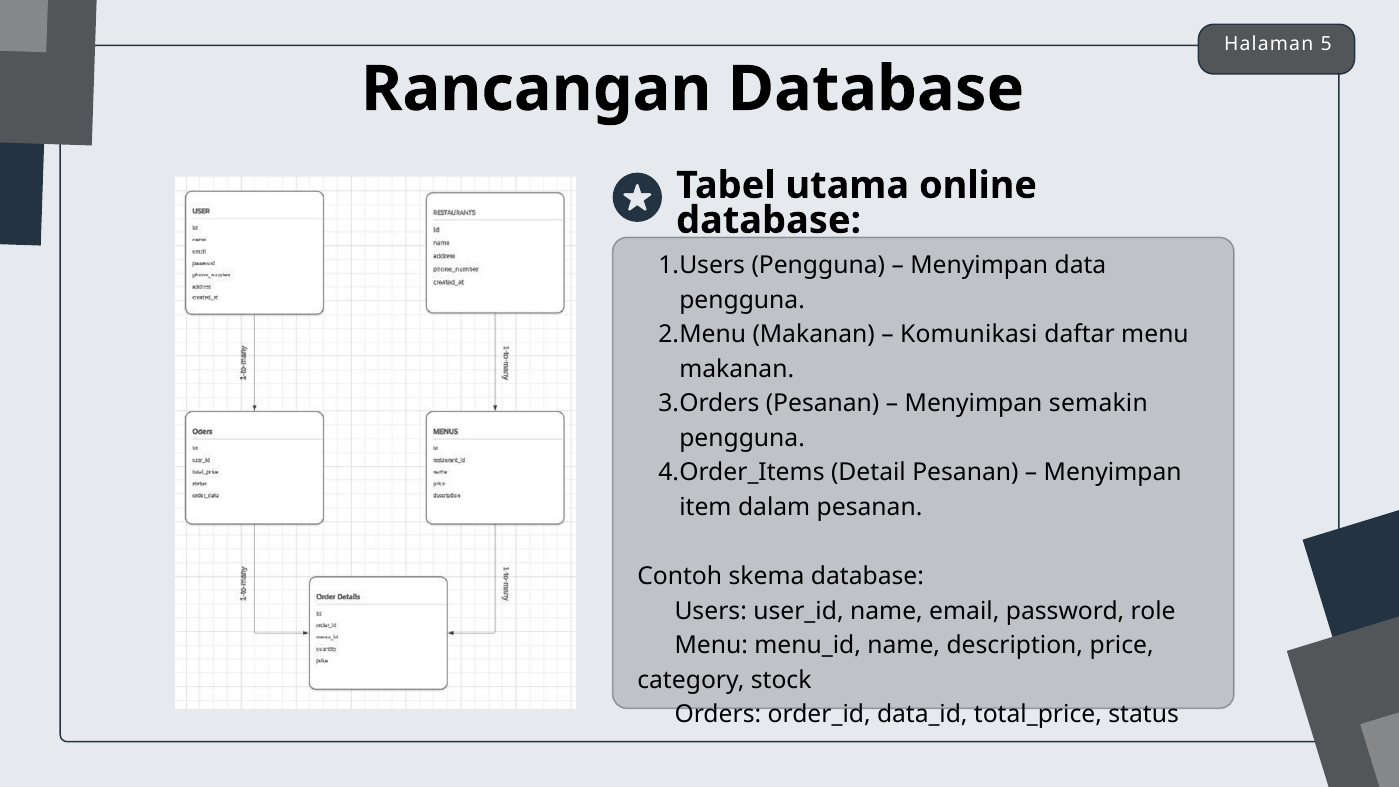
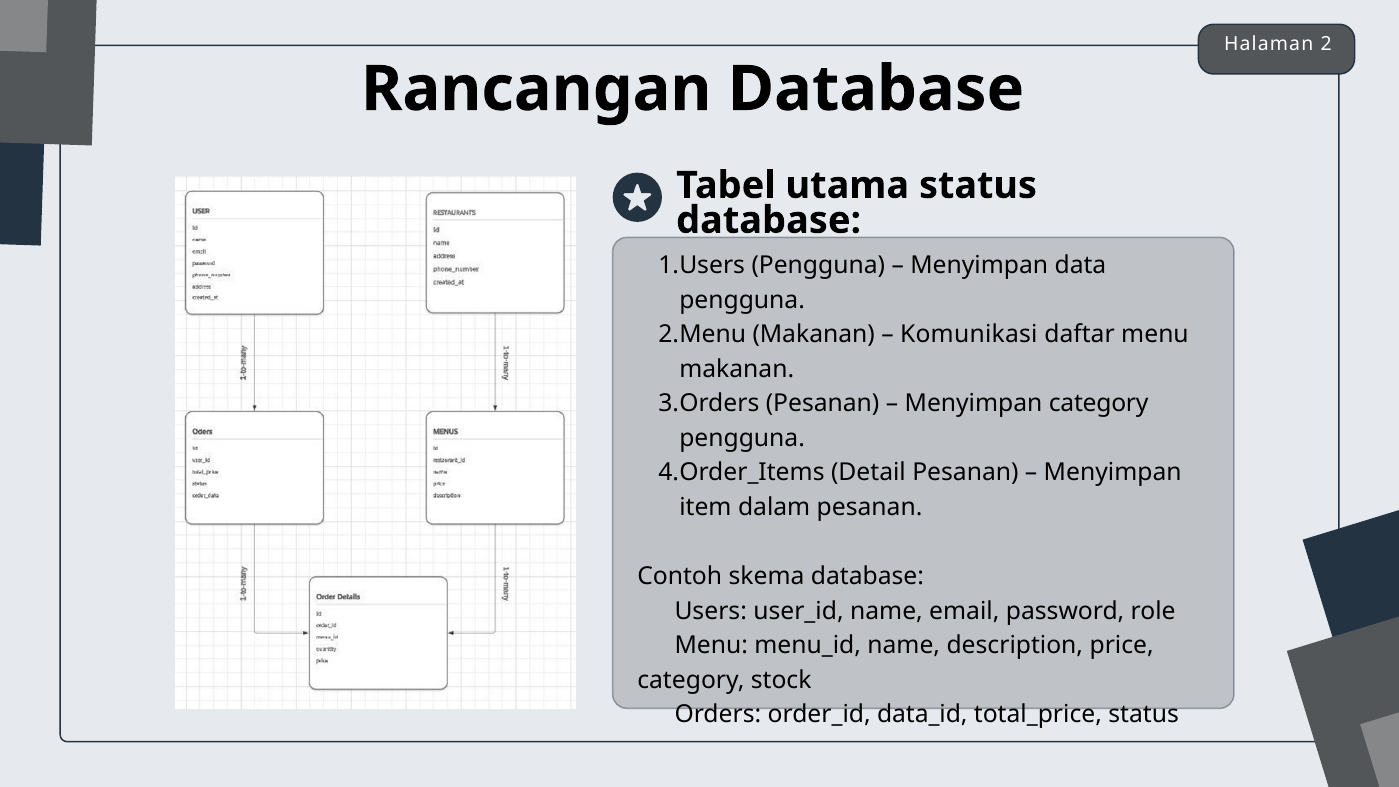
5: 5 -> 2
utama online: online -> status
Menyimpan semakin: semakin -> category
